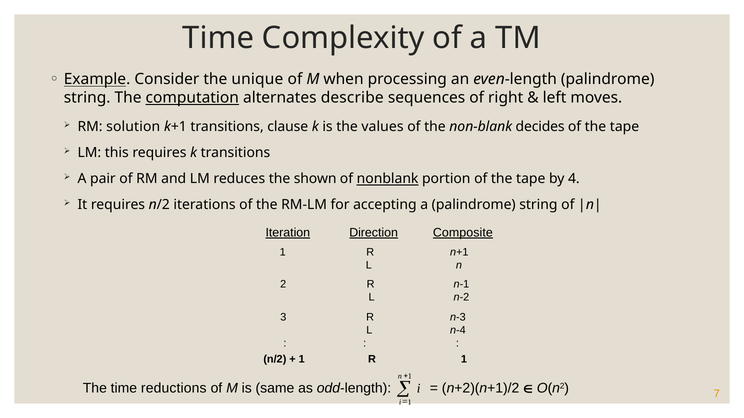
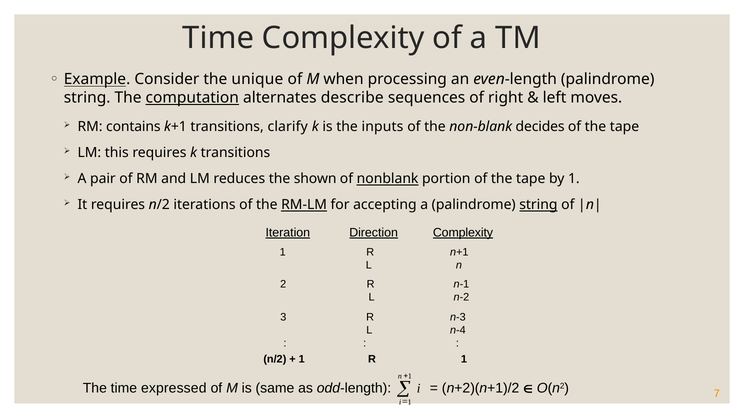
solution: solution -> contains
clause: clause -> clarify
values: values -> inputs
by 4: 4 -> 1
RM-LM underline: none -> present
string at (538, 205) underline: none -> present
Direction Composite: Composite -> Complexity
reductions: reductions -> expressed
